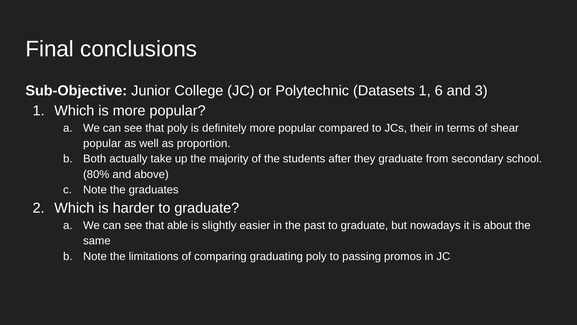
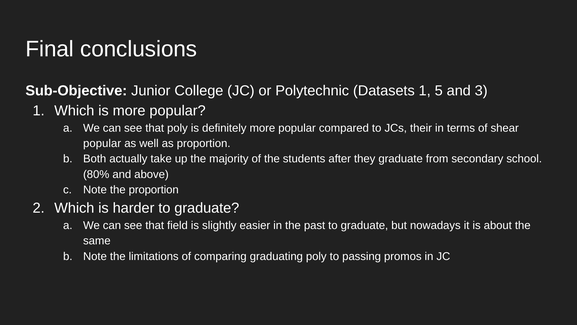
6: 6 -> 5
the graduates: graduates -> proportion
able: able -> field
